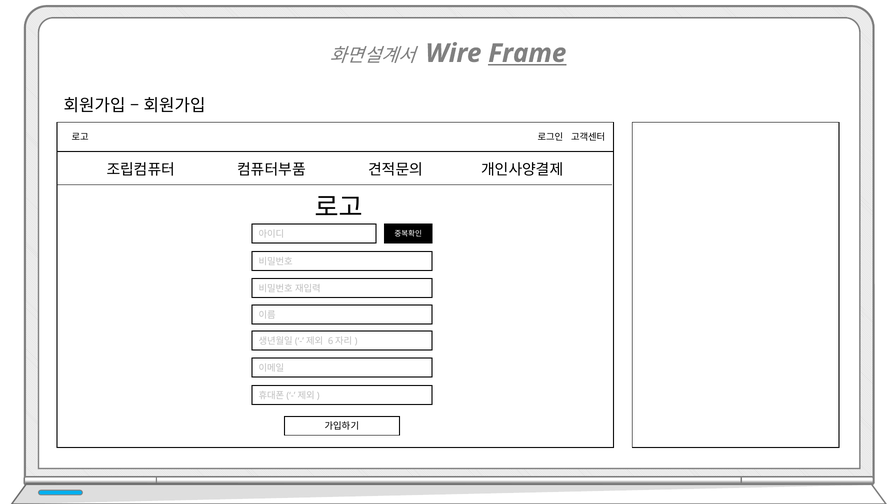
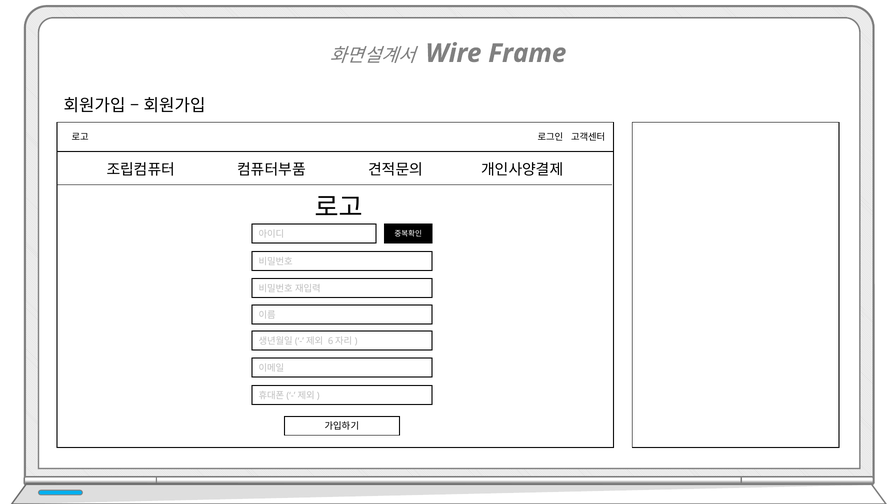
Frame underline: present -> none
